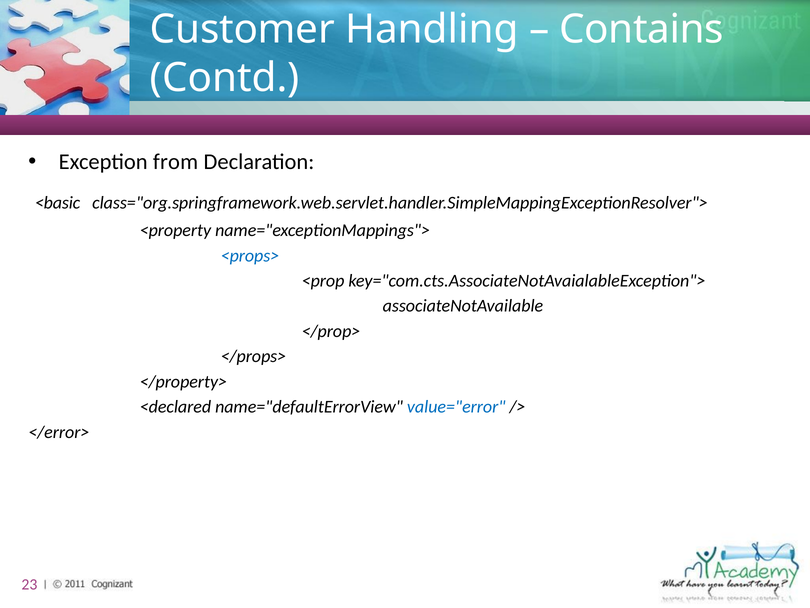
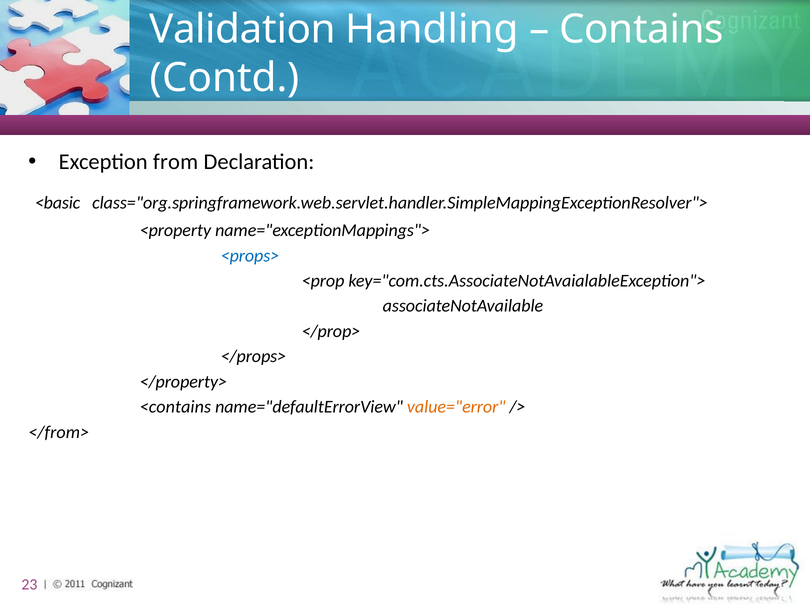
Customer: Customer -> Validation
<declared: <declared -> <contains
value="error colour: blue -> orange
</error>: </error> -> </from>
